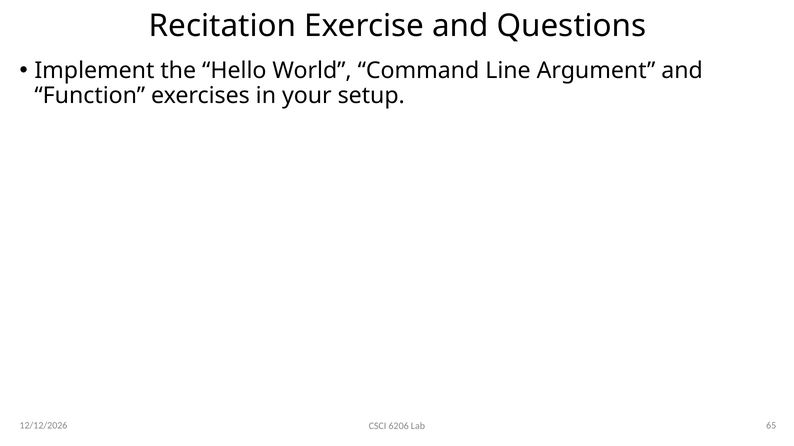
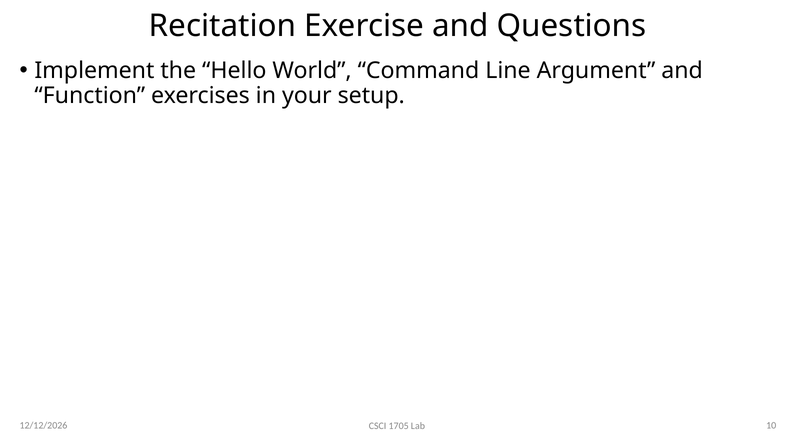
6206: 6206 -> 1705
65: 65 -> 10
